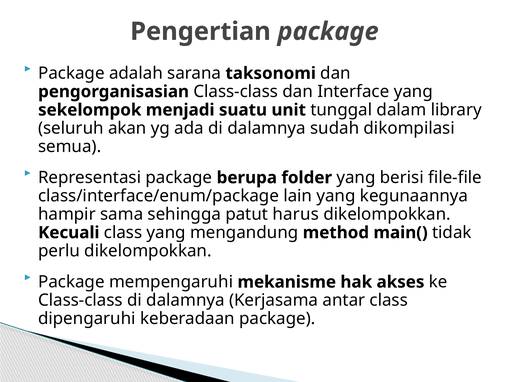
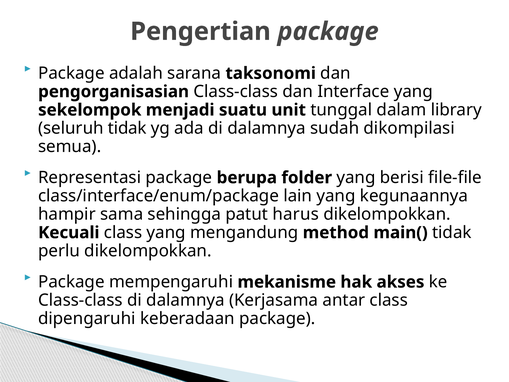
seluruh akan: akan -> tidak
